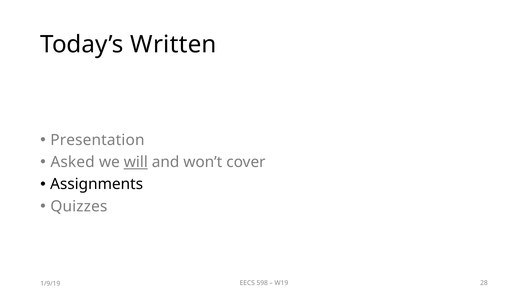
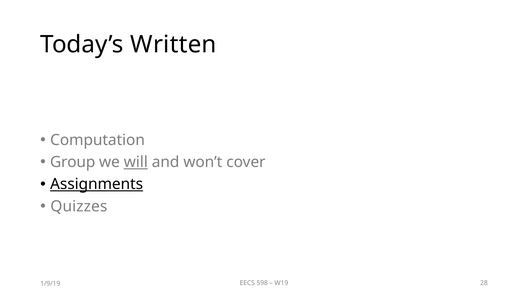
Presentation: Presentation -> Computation
Asked: Asked -> Group
Assignments underline: none -> present
